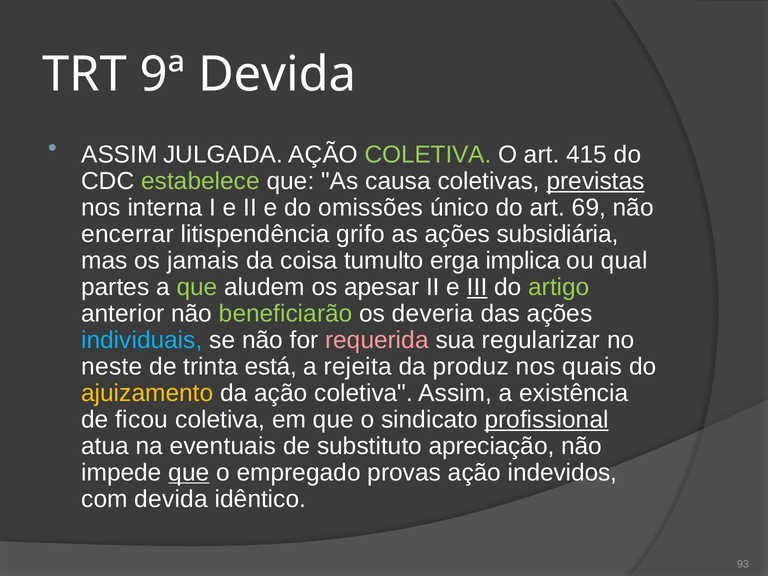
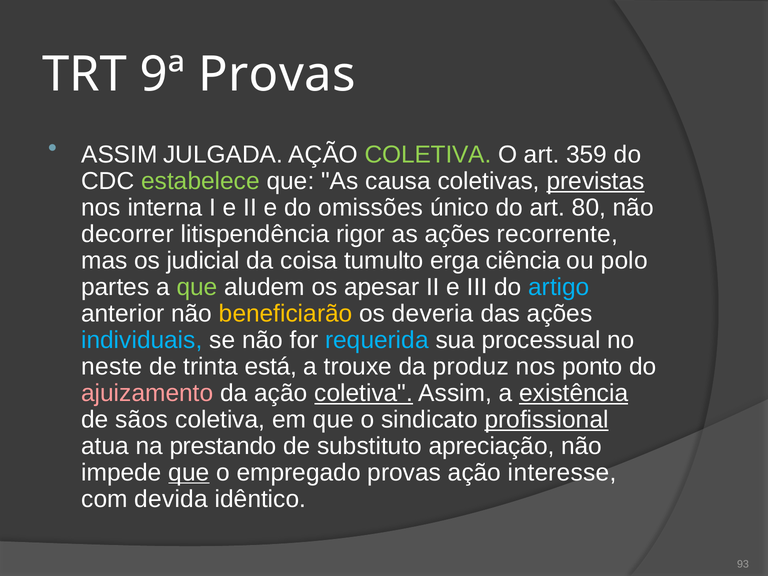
9ª Devida: Devida -> Provas
415: 415 -> 359
69: 69 -> 80
encerrar: encerrar -> decorrer
grifo: grifo -> rigor
subsidiária: subsidiária -> recorrente
jamais: jamais -> judicial
implica: implica -> ciência
qual: qual -> polo
III underline: present -> none
artigo colour: light green -> light blue
beneficiarão colour: light green -> yellow
requerida colour: pink -> light blue
regularizar: regularizar -> processual
rejeita: rejeita -> trouxe
quais: quais -> ponto
ajuizamento colour: yellow -> pink
coletiva at (364, 393) underline: none -> present
existência underline: none -> present
ficou: ficou -> sãos
eventuais: eventuais -> prestando
indevidos: indevidos -> interesse
